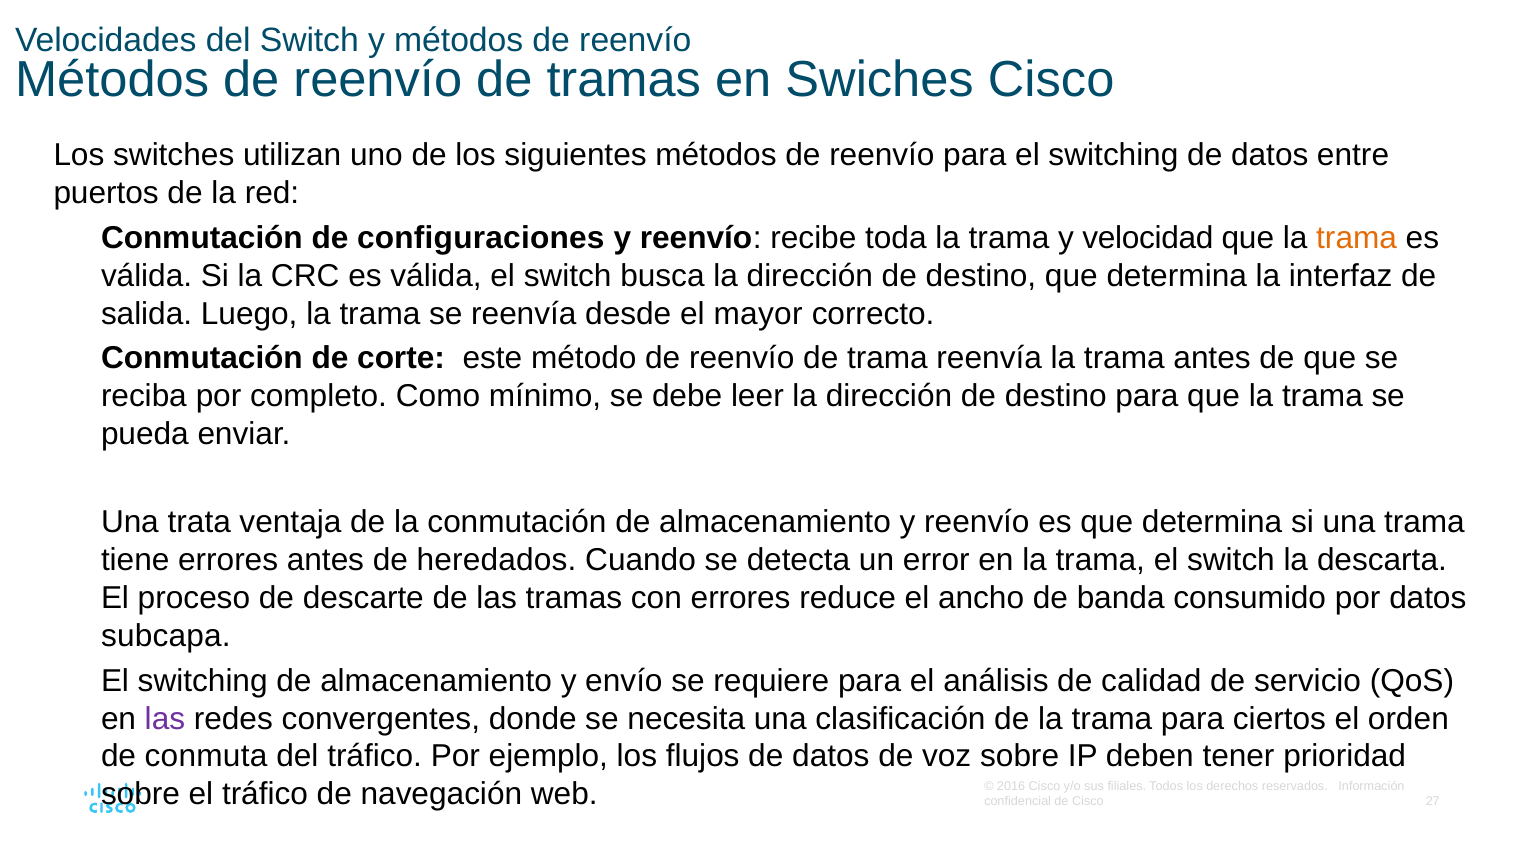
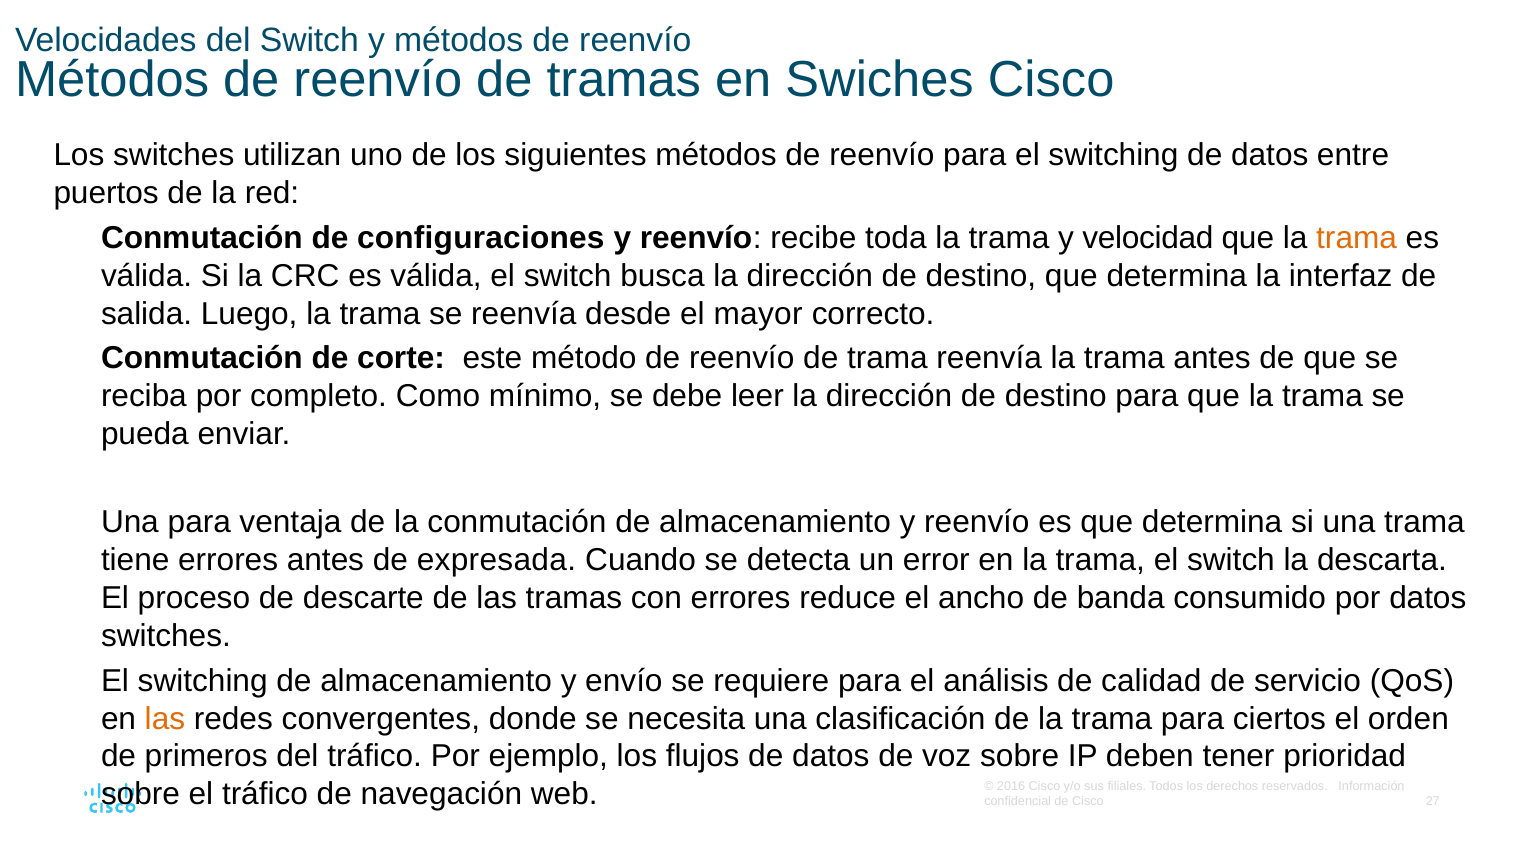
Una trata: trata -> para
heredados: heredados -> expresada
subcapa at (166, 636): subcapa -> switches
las at (165, 719) colour: purple -> orange
conmuta: conmuta -> primeros
